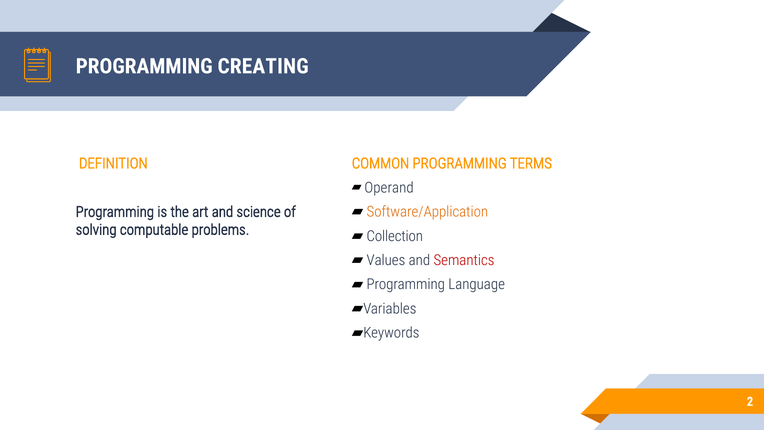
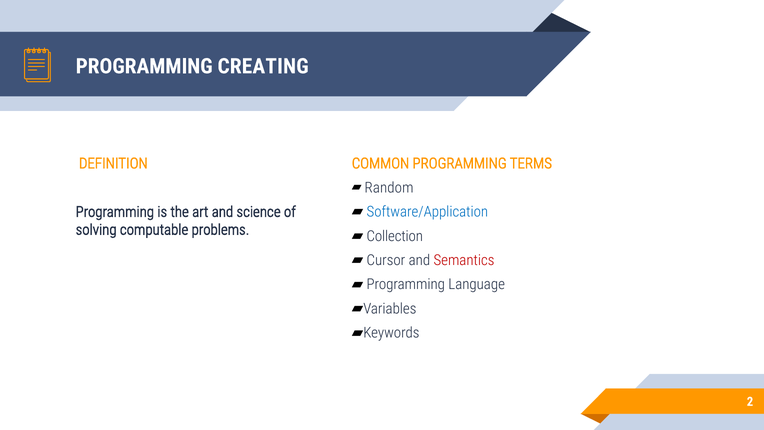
Operand: Operand -> Random
Software/Application colour: orange -> blue
Values: Values -> Cursor
